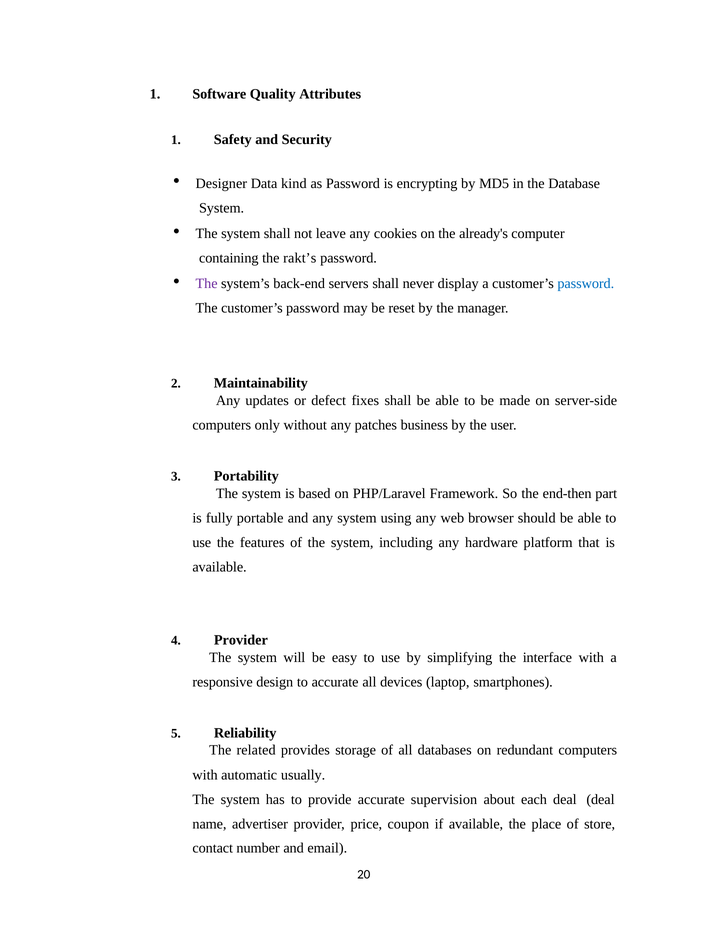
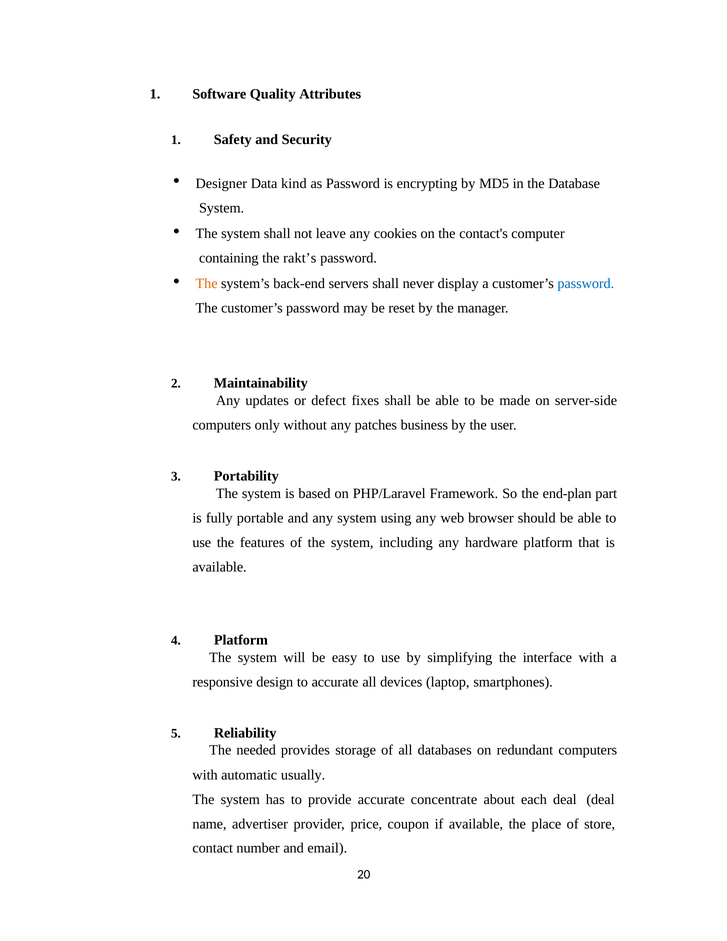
already's: already's -> contact's
The at (207, 284) colour: purple -> orange
end-then: end-then -> end-plan
Provider at (241, 640): Provider -> Platform
related: related -> needed
supervision: supervision -> concentrate
